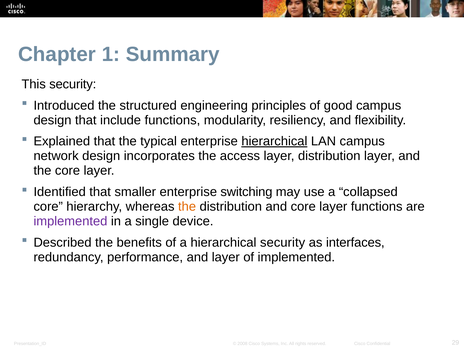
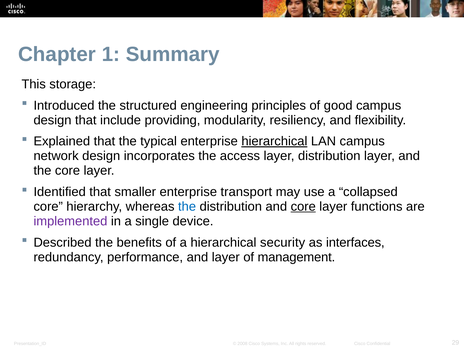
This security: security -> storage
include functions: functions -> providing
switching: switching -> transport
the at (187, 207) colour: orange -> blue
core at (303, 207) underline: none -> present
of implemented: implemented -> management
